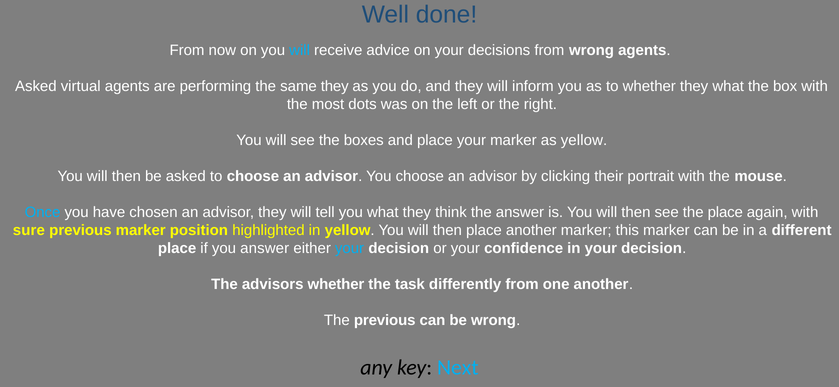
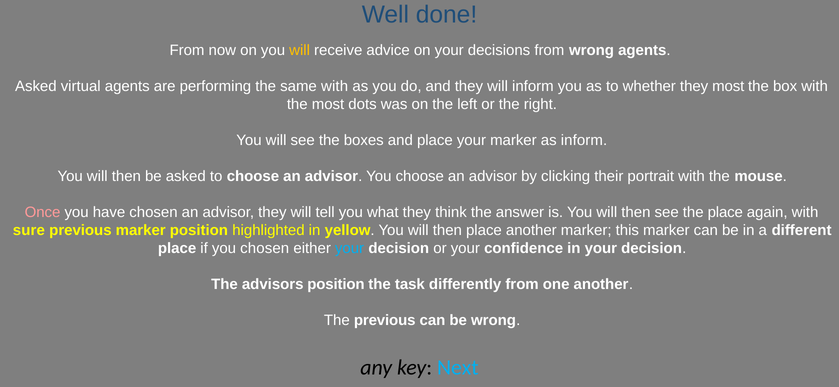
will at (300, 50) colour: light blue -> yellow
same they: they -> with
they what: what -> most
as yellow: yellow -> inform
Once colour: light blue -> pink
you answer: answer -> chosen
advisors whether: whether -> position
